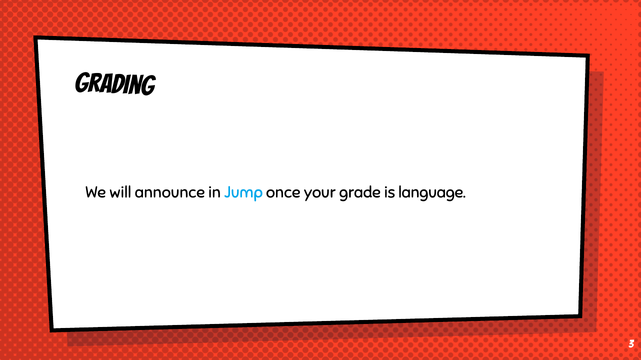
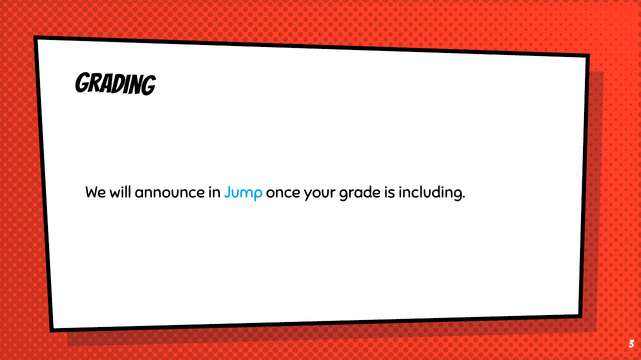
language: language -> including
